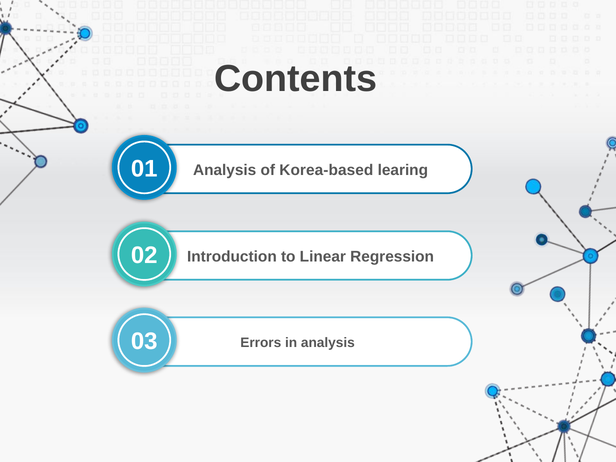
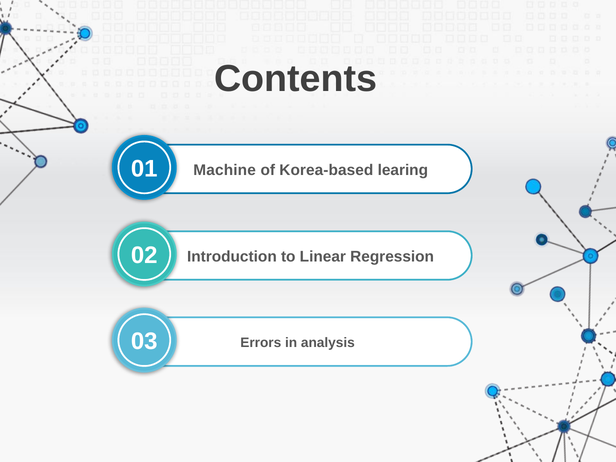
01 Analysis: Analysis -> Machine
